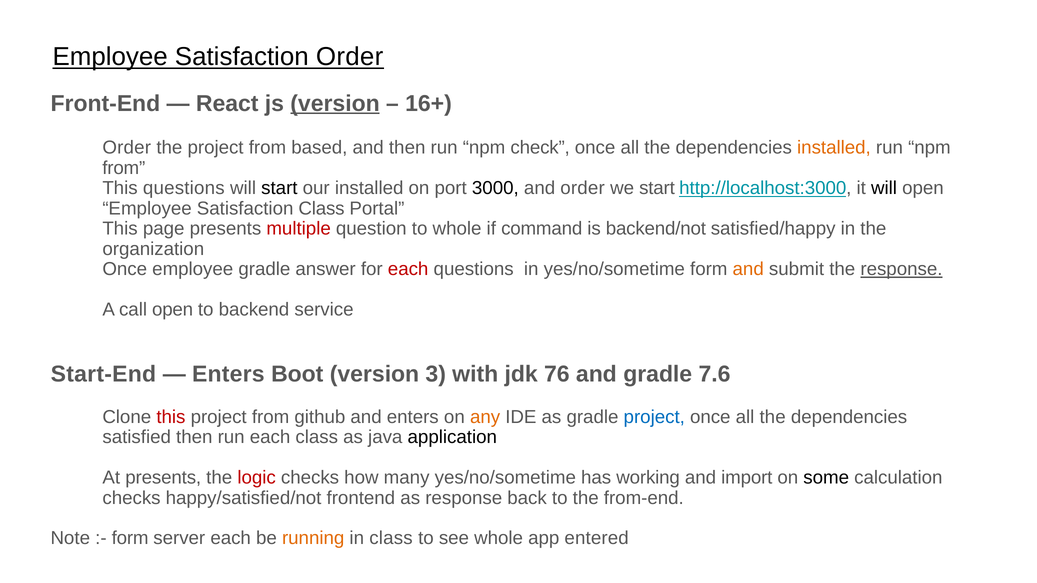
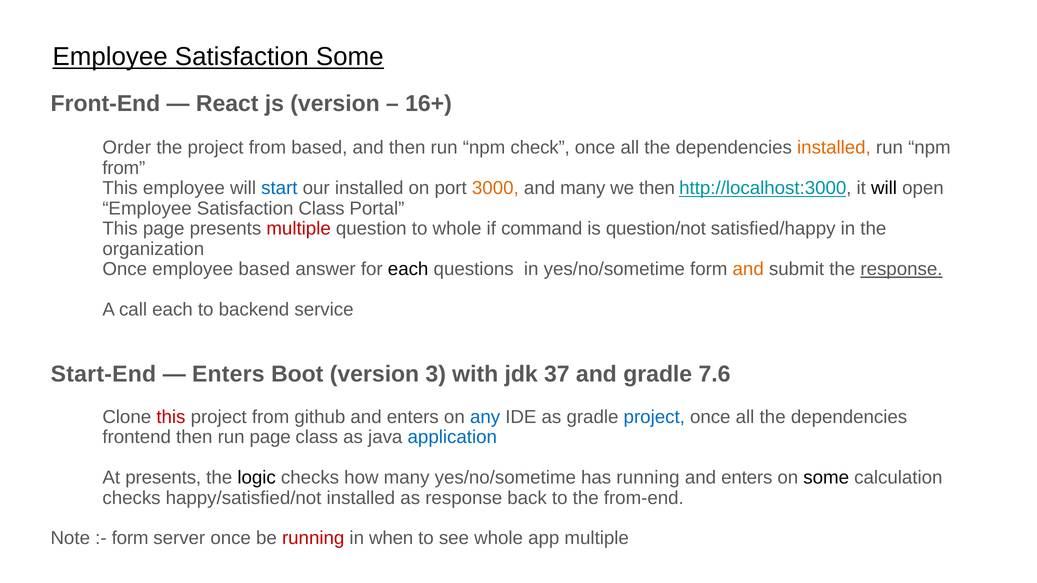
Satisfaction Order: Order -> Some
version at (335, 104) underline: present -> none
This questions: questions -> employee
start at (279, 188) colour: black -> blue
3000 colour: black -> orange
and order: order -> many
we start: start -> then
backend/not: backend/not -> question/not
employee gradle: gradle -> based
each at (408, 269) colour: red -> black
call open: open -> each
76: 76 -> 37
any colour: orange -> blue
satisfied: satisfied -> frontend
run each: each -> page
application colour: black -> blue
logic colour: red -> black
has working: working -> running
import at (747, 478): import -> enters
happy/satisfied/not frontend: frontend -> installed
server each: each -> once
running at (313, 539) colour: orange -> red
in class: class -> when
app entered: entered -> multiple
